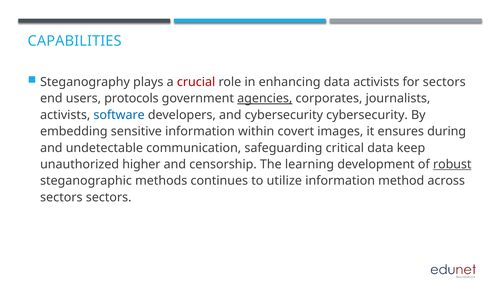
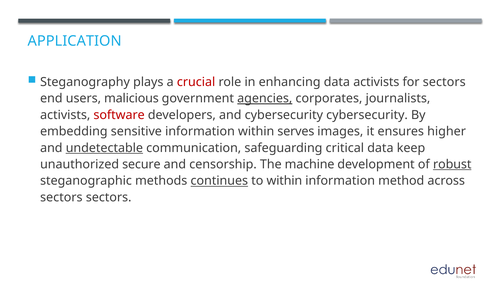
CAPABILITIES: CAPABILITIES -> APPLICATION
protocols: protocols -> malicious
software colour: blue -> red
covert: covert -> serves
during: during -> higher
undetectable underline: none -> present
higher: higher -> secure
learning: learning -> machine
continues underline: none -> present
to utilize: utilize -> within
